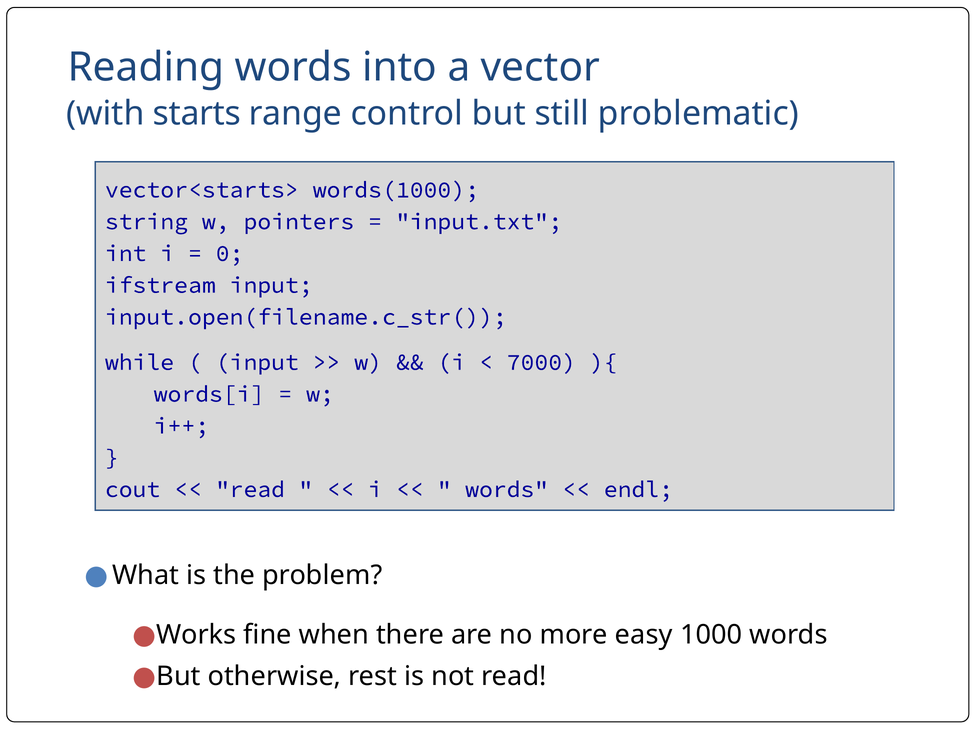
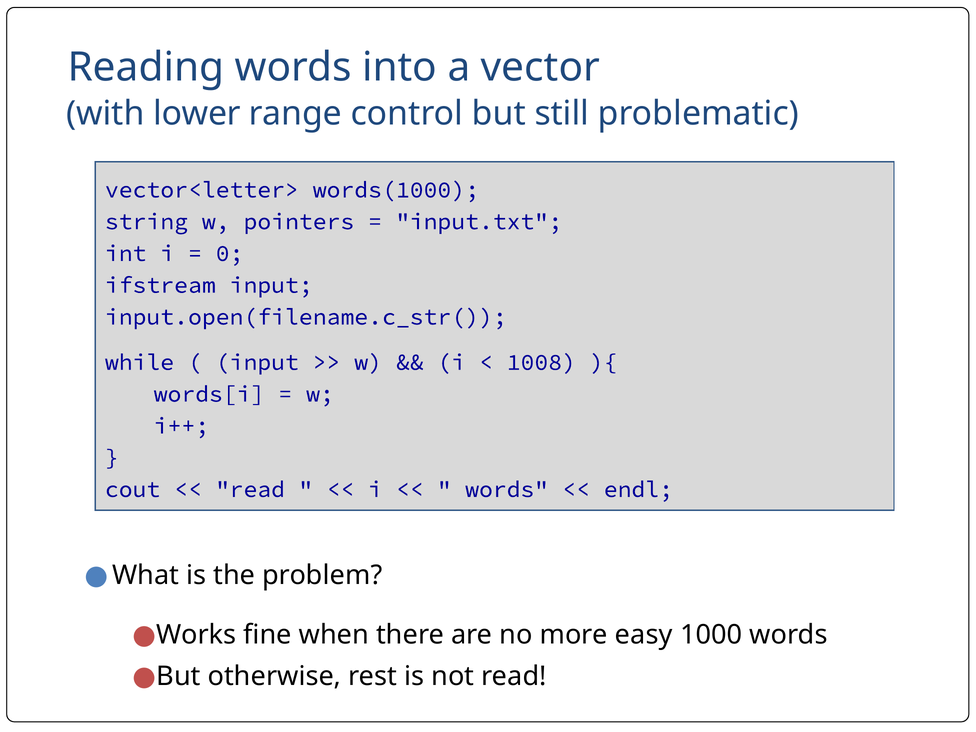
starts: starts -> lower
vector<starts>: vector<starts> -> vector<letter>
7000: 7000 -> 1008
